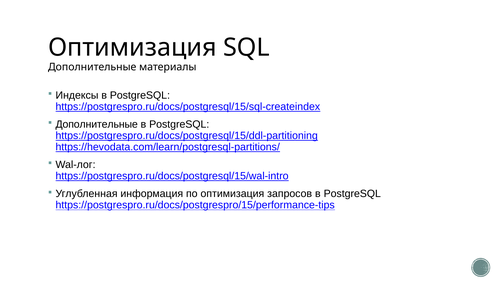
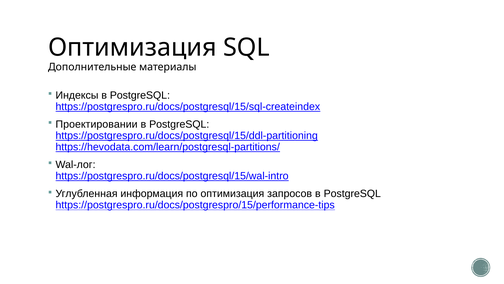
Дополнительные at (97, 124): Дополнительные -> Проектировании
